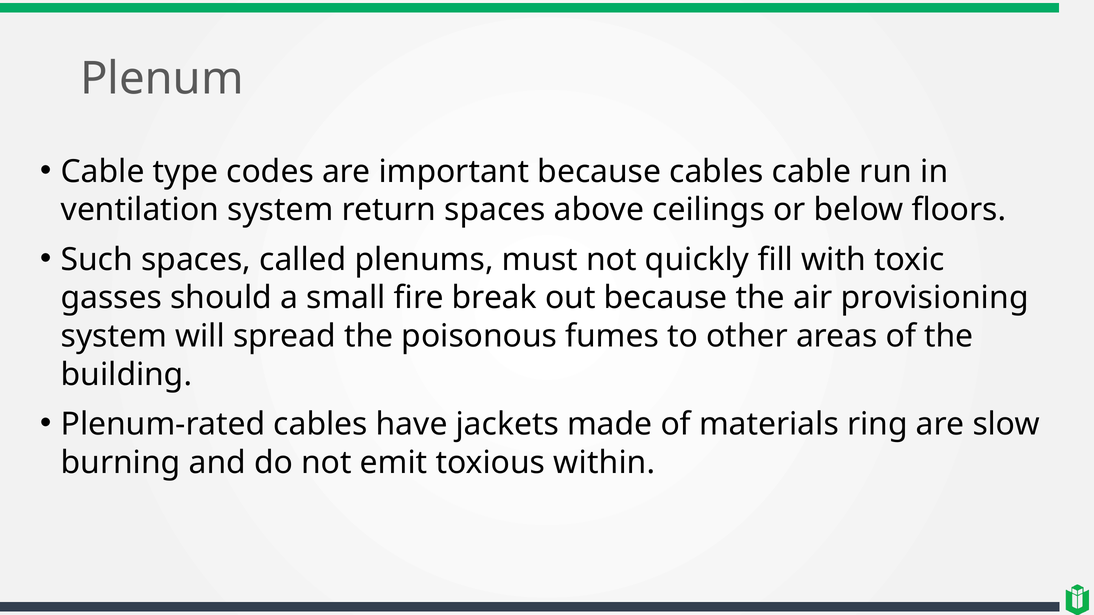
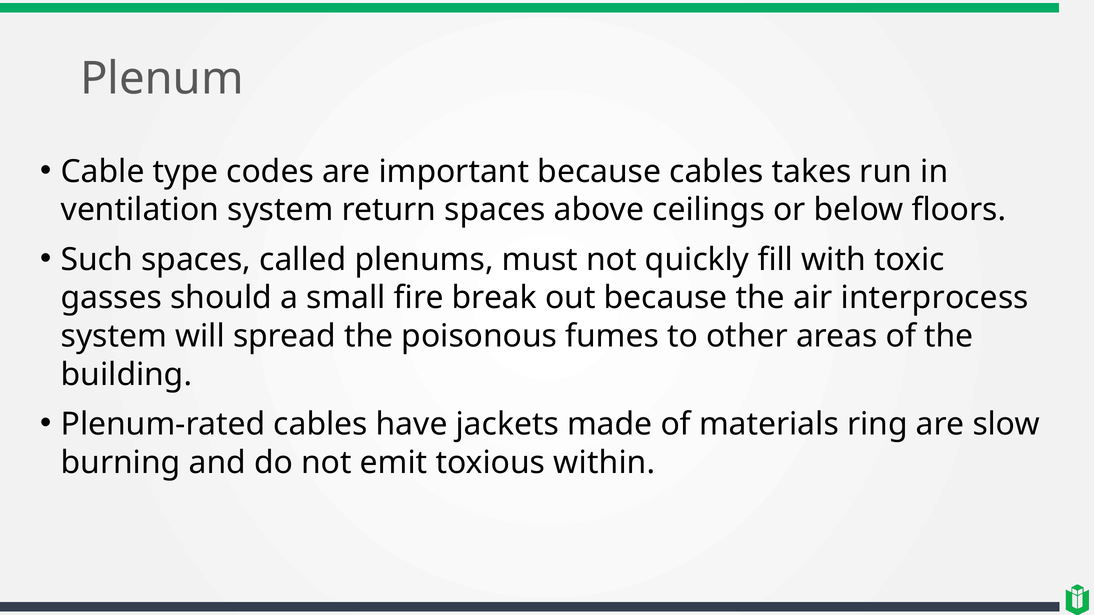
cables cable: cable -> takes
provisioning: provisioning -> interprocess
